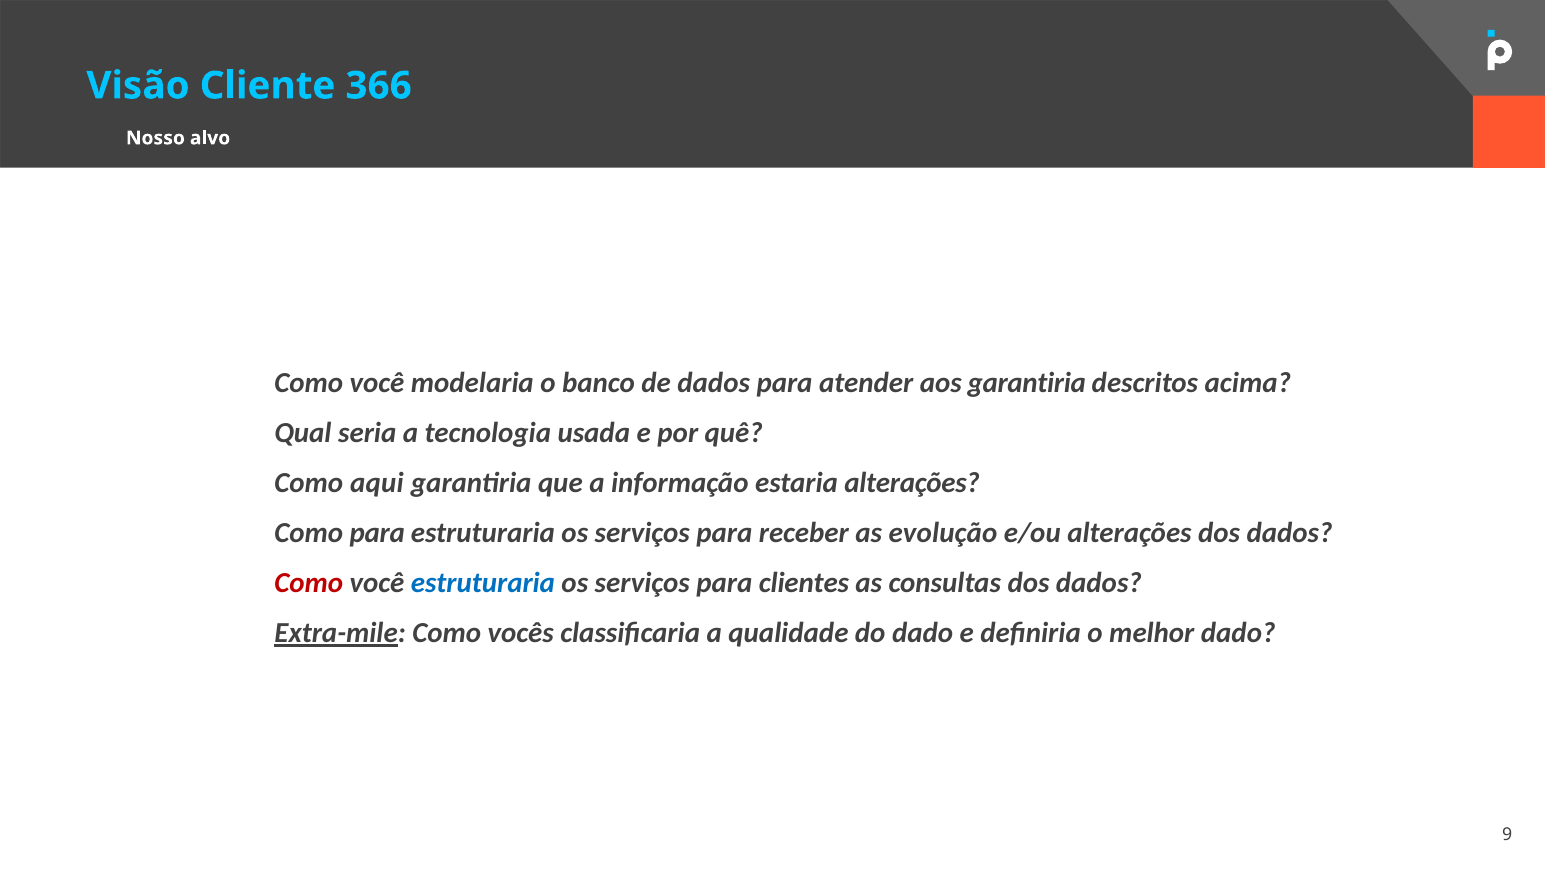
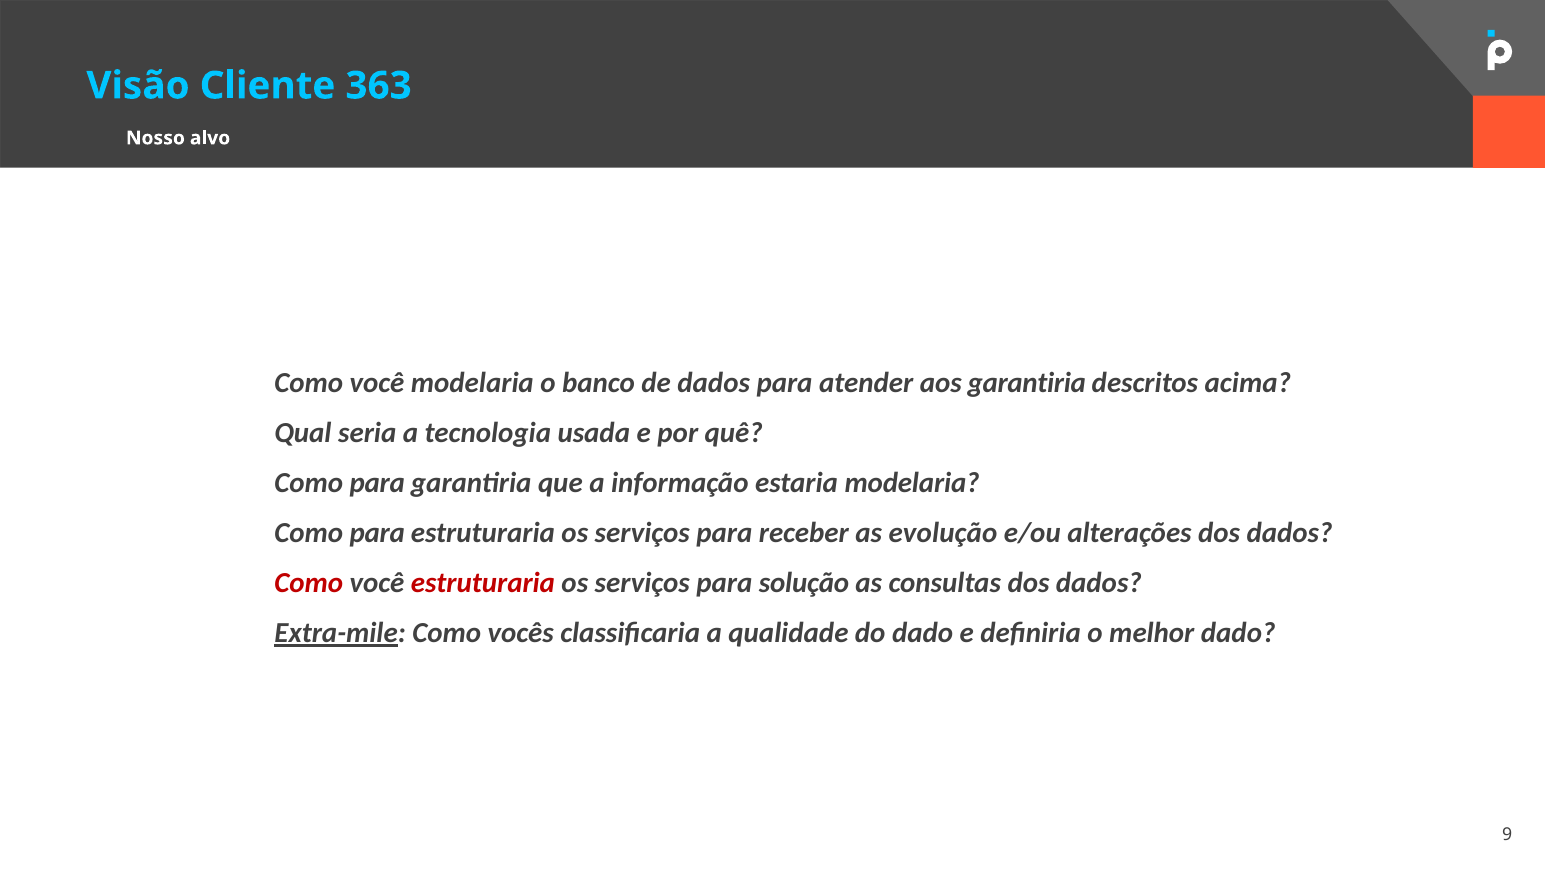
366: 366 -> 363
aqui at (377, 483): aqui -> para
estaria alterações: alterações -> modelaria
estruturaria at (483, 583) colour: blue -> red
clientes: clientes -> solução
